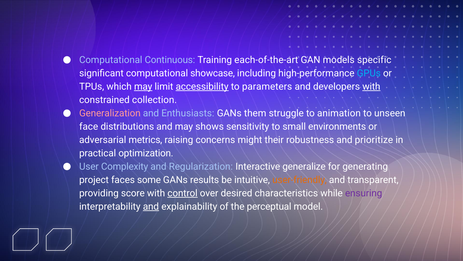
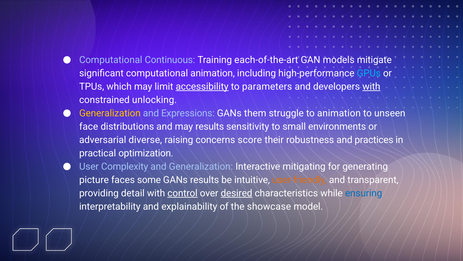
specific: specific -> mitigate
computational showcase: showcase -> animation
may at (143, 86) underline: present -> none
collection: collection -> unlocking
Generalization at (110, 113) colour: pink -> yellow
Enthusiasts: Enthusiasts -> Expressions
may shows: shows -> results
metrics: metrics -> diverse
might: might -> score
prioritize: prioritize -> practices
and Regularization: Regularization -> Generalization
generalize: generalize -> mitigating
project: project -> picture
score: score -> detail
desired underline: none -> present
ensuring colour: purple -> blue
and at (151, 206) underline: present -> none
perceptual: perceptual -> showcase
